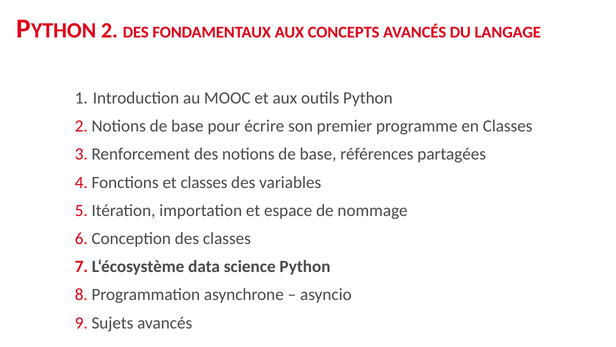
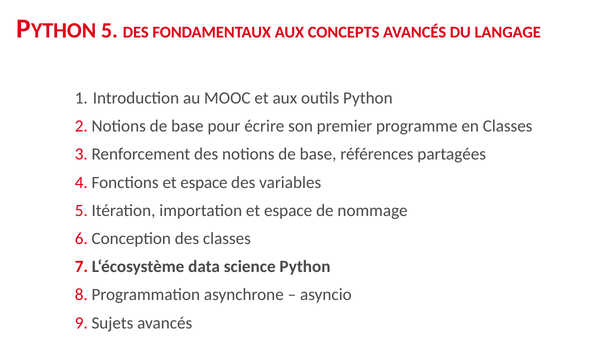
2 at (110, 30): 2 -> 5
Fonctions et classes: classes -> espace
